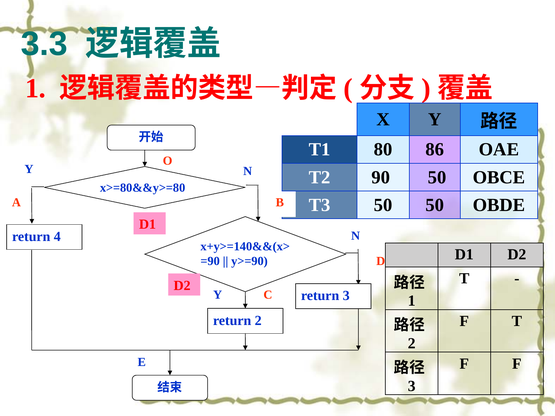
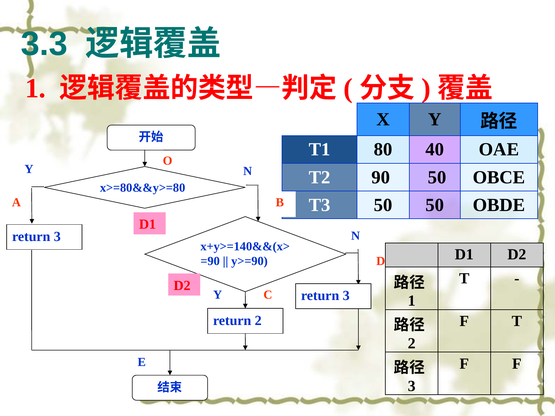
86: 86 -> 40
4 at (57, 237): 4 -> 3
